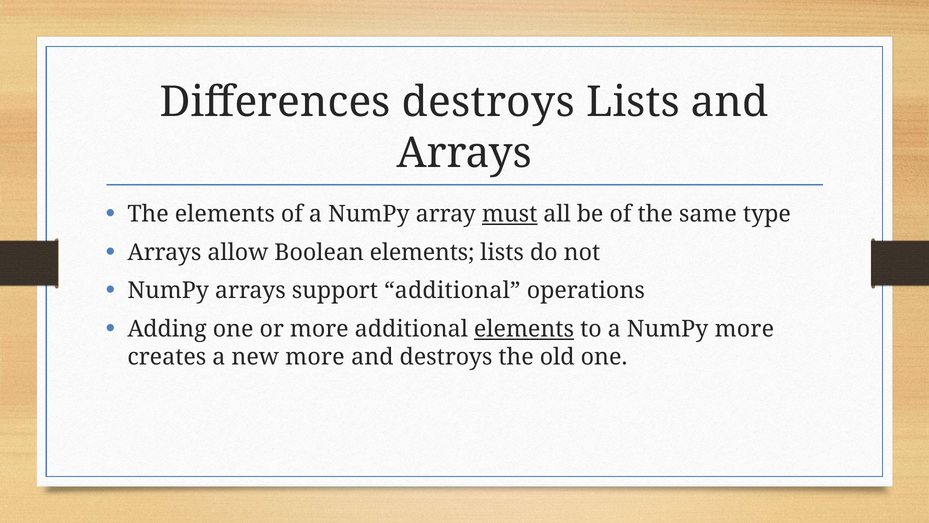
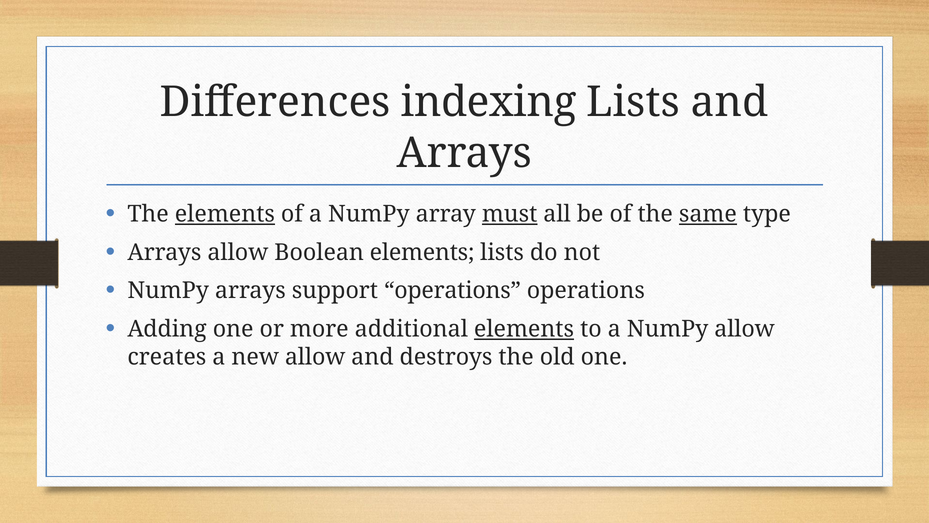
Differences destroys: destroys -> indexing
elements at (225, 214) underline: none -> present
same underline: none -> present
support additional: additional -> operations
NumPy more: more -> allow
new more: more -> allow
